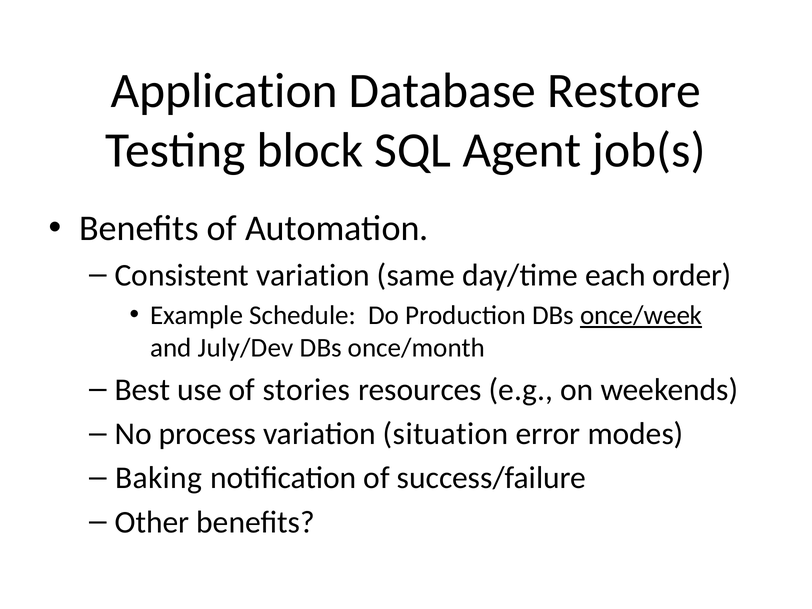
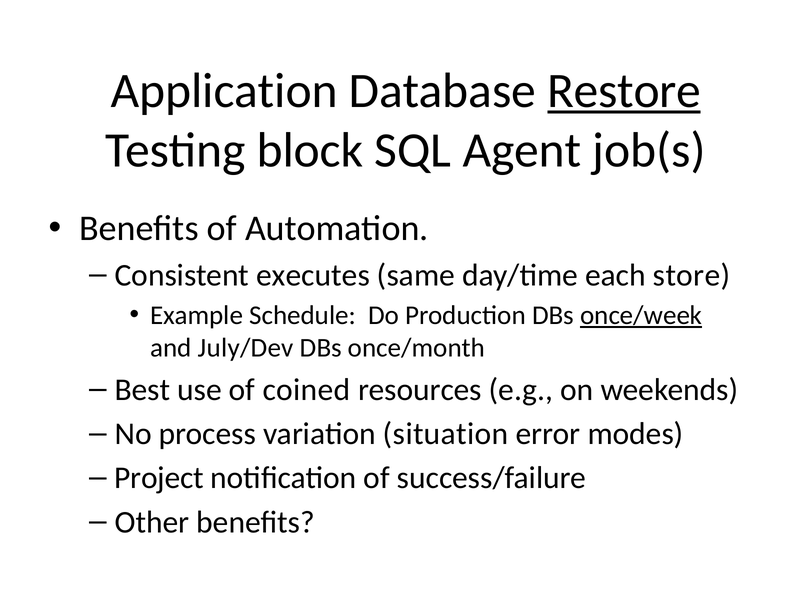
Restore underline: none -> present
Consistent variation: variation -> executes
order: order -> store
stories: stories -> coined
Baking: Baking -> Project
